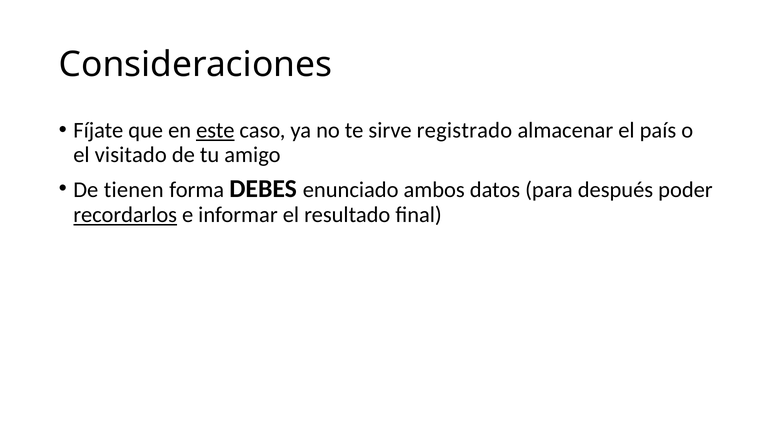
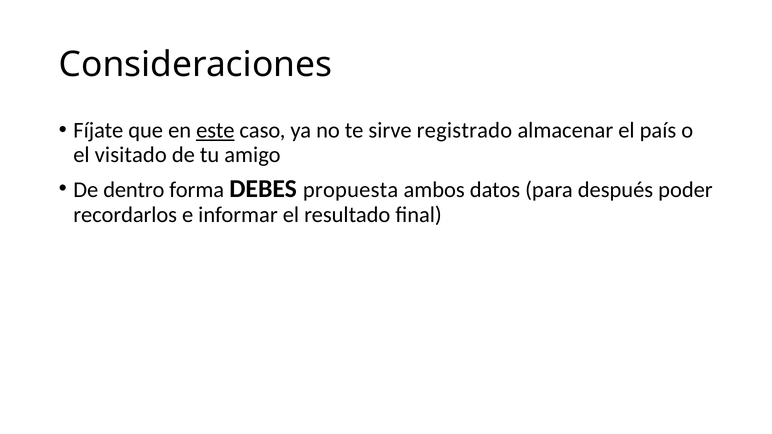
tienen: tienen -> dentro
enunciado: enunciado -> propuesta
recordarlos underline: present -> none
